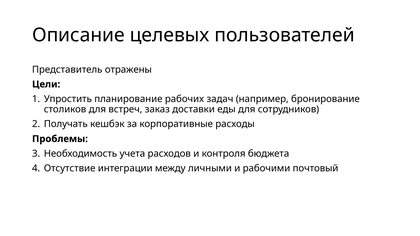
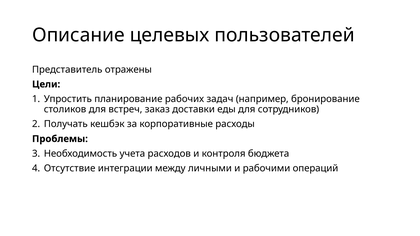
почтовый: почтовый -> операций
